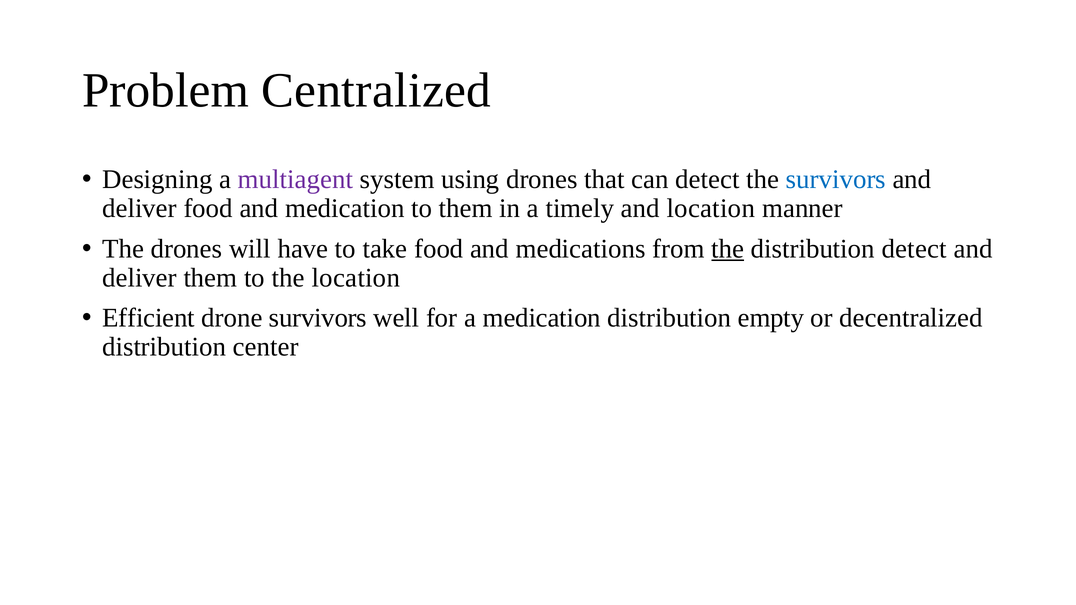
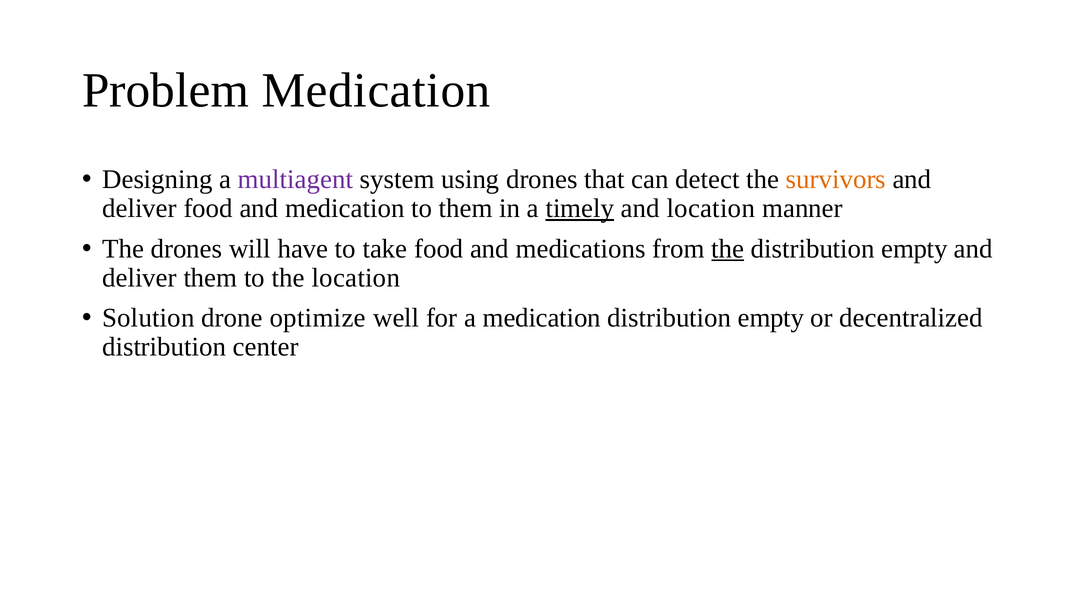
Problem Centralized: Centralized -> Medication
survivors at (836, 180) colour: blue -> orange
timely underline: none -> present
detect at (914, 249): detect -> empty
Efficient: Efficient -> Solution
drone survivors: survivors -> optimize
